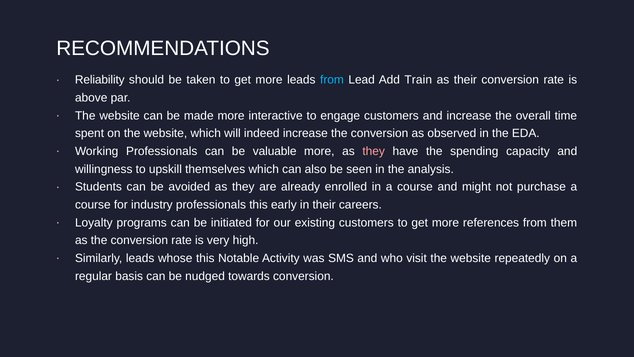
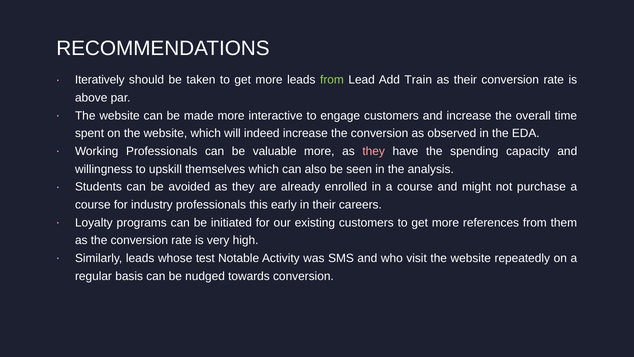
Reliability: Reliability -> Iteratively
from at (332, 80) colour: light blue -> light green
whose this: this -> test
